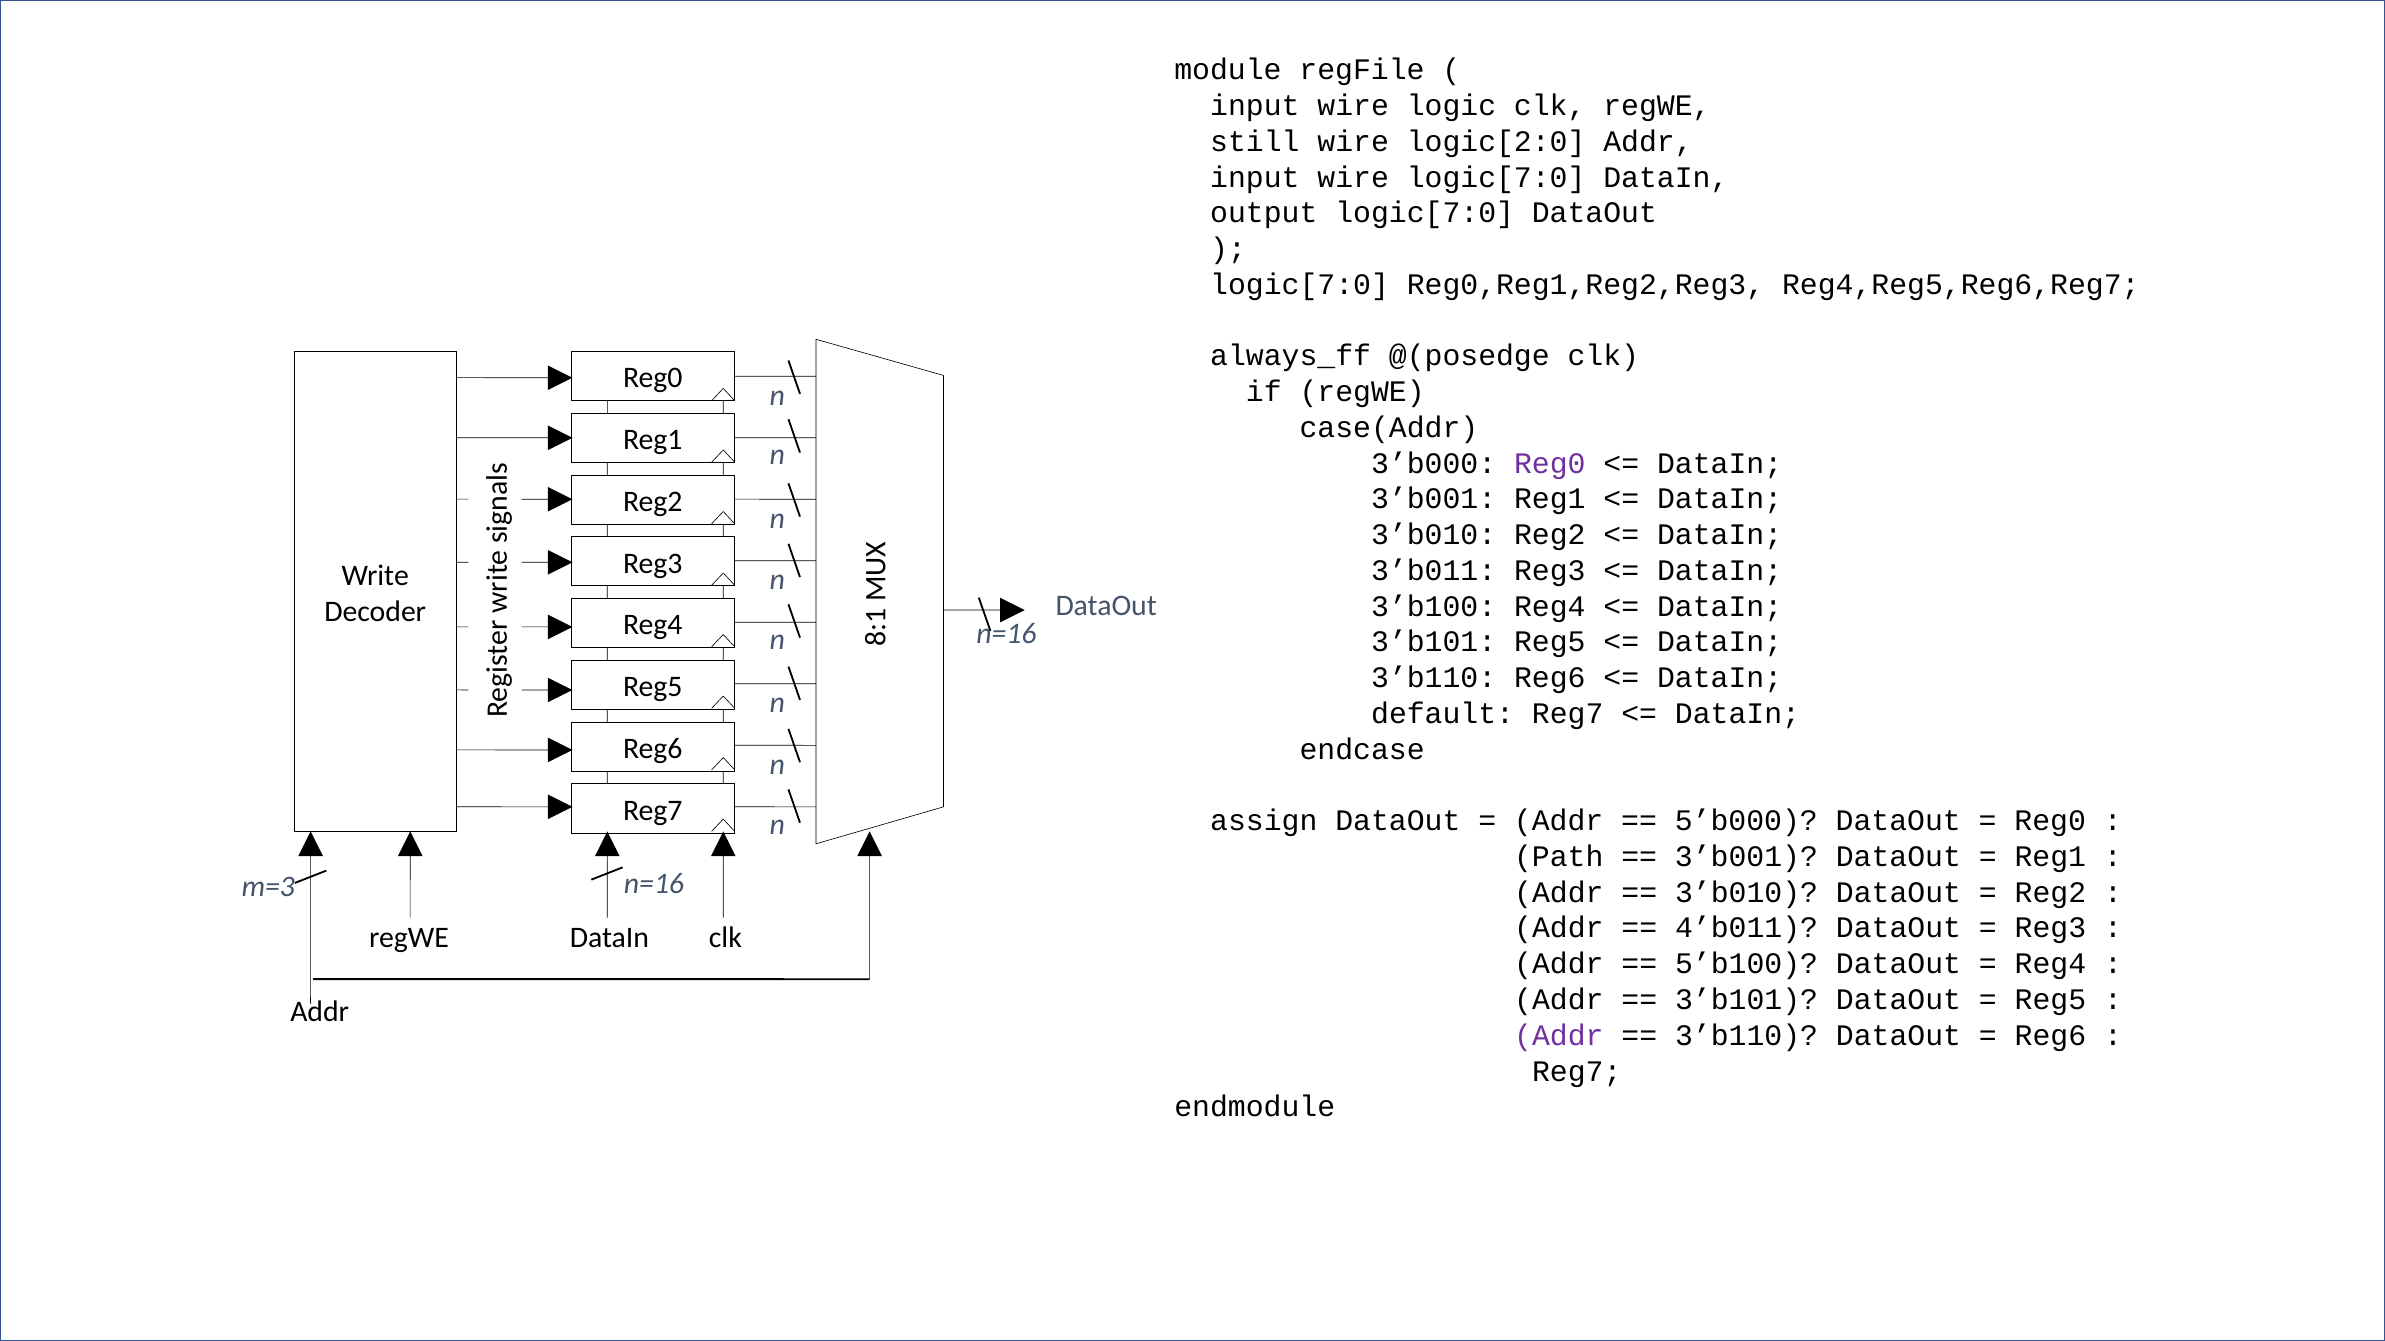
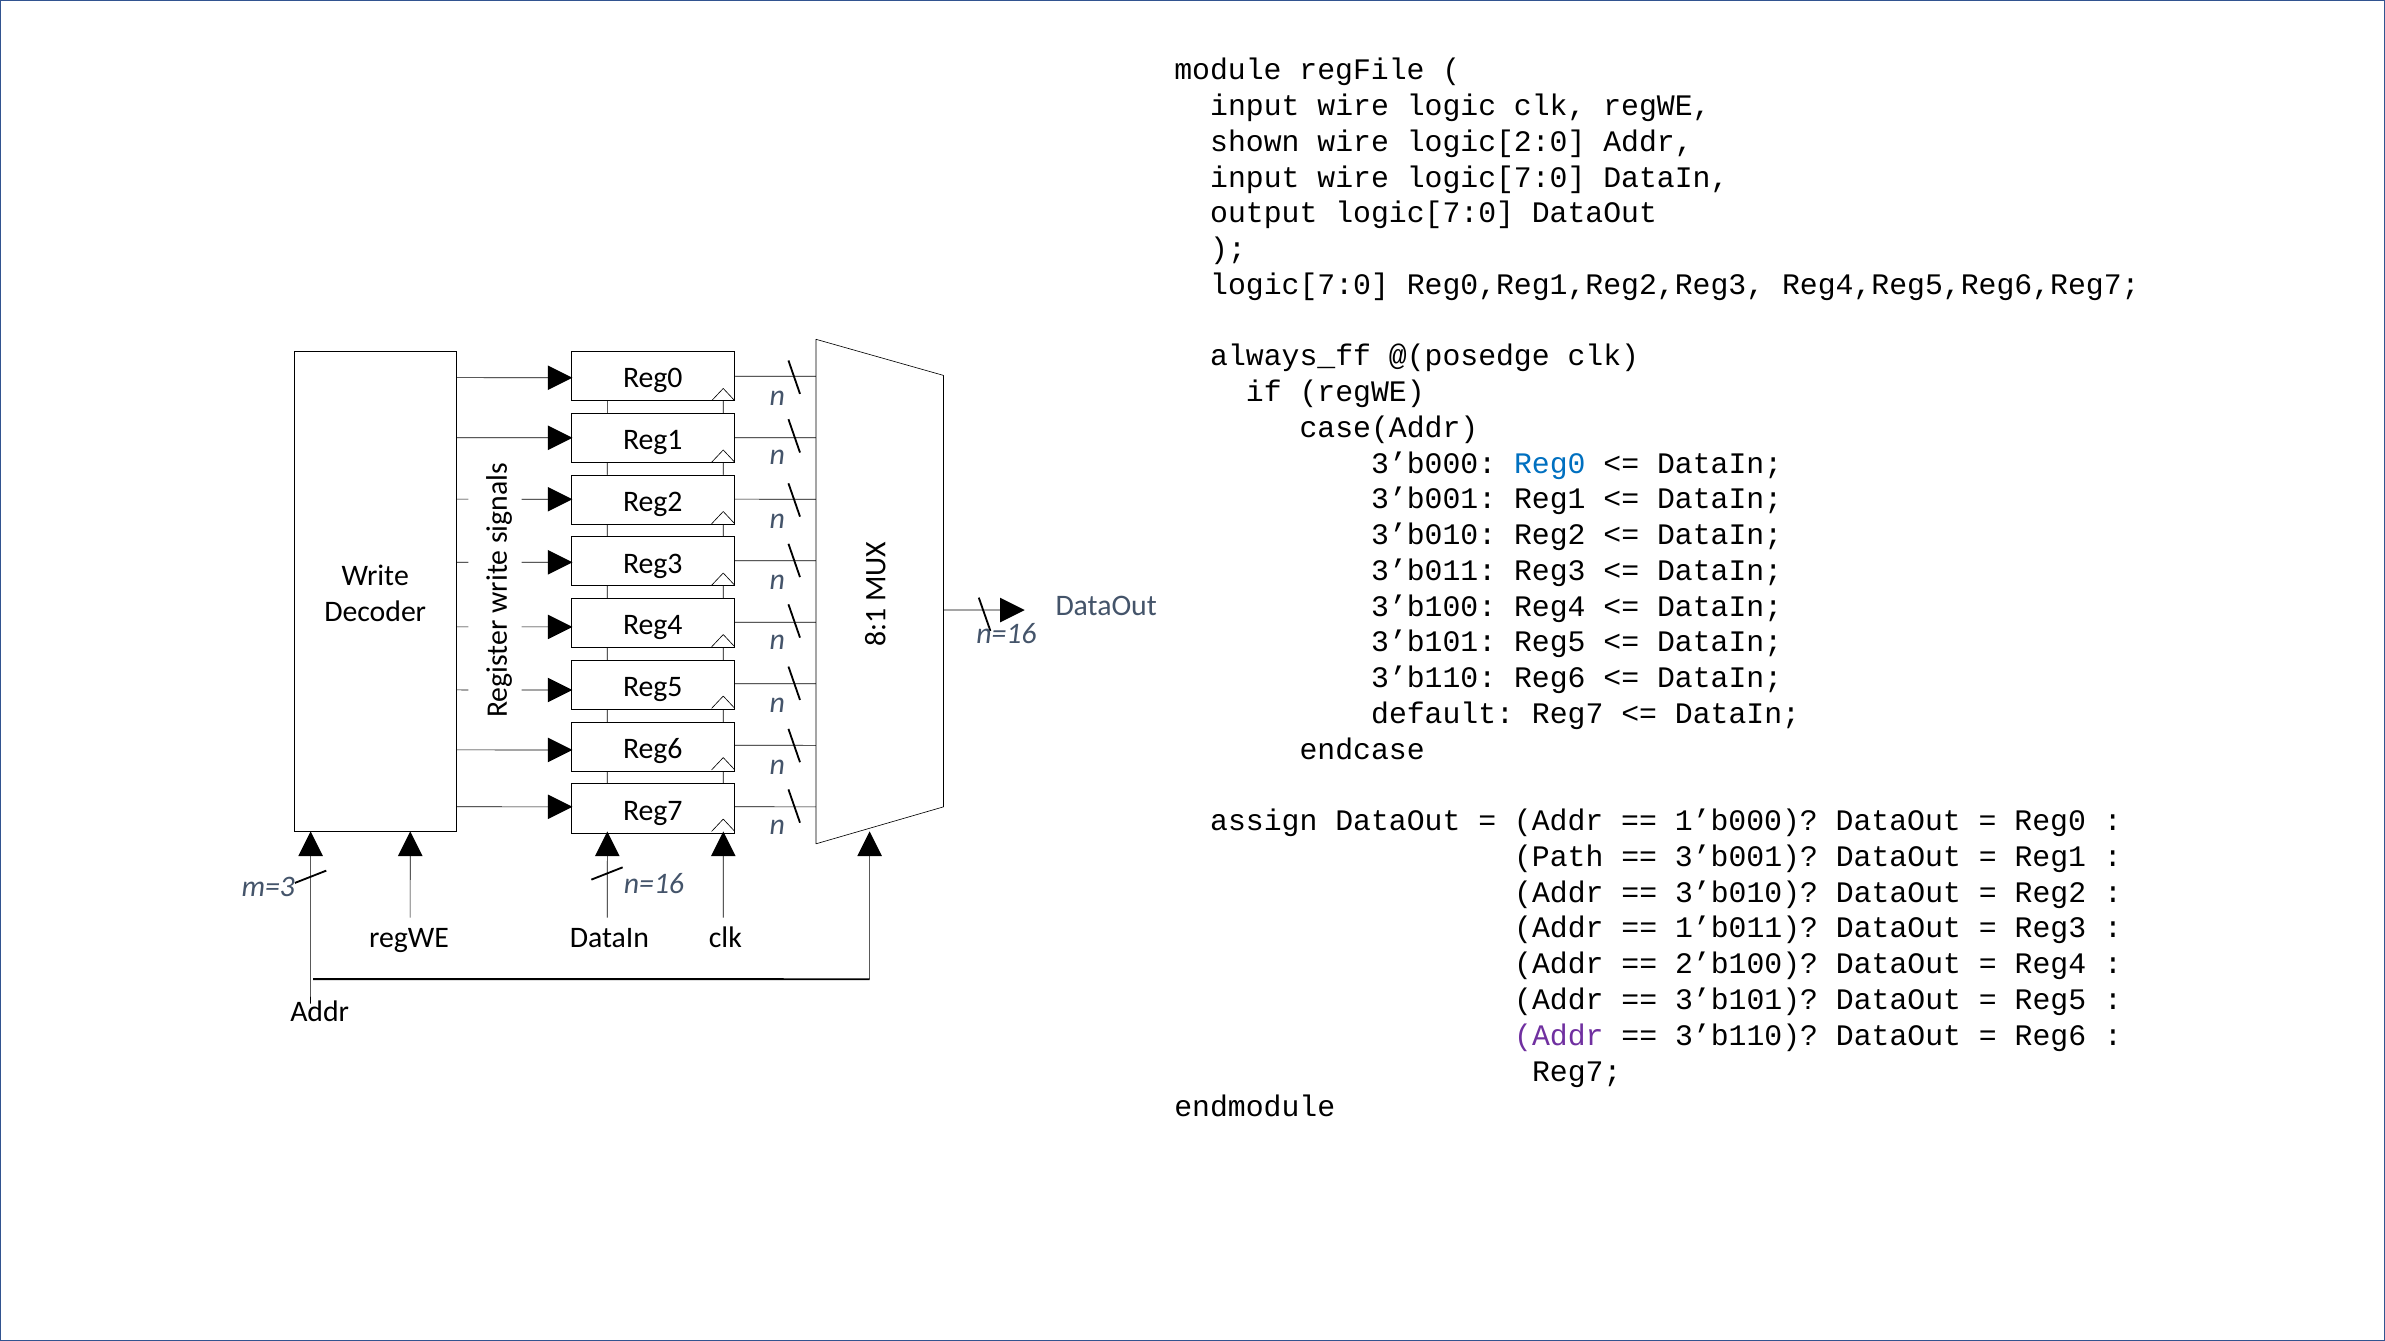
still: still -> shown
Reg0 at (1550, 463) colour: purple -> blue
5’b000: 5’b000 -> 1’b000
4’b011: 4’b011 -> 1’b011
5’b100: 5’b100 -> 2’b100
